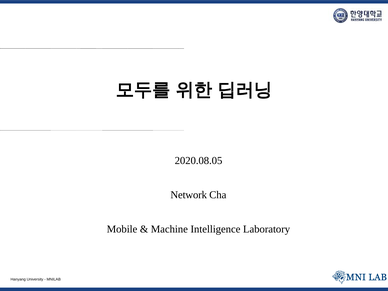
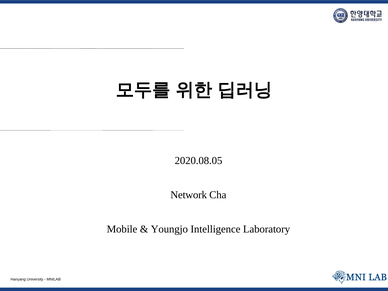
Machine: Machine -> Youngjo
